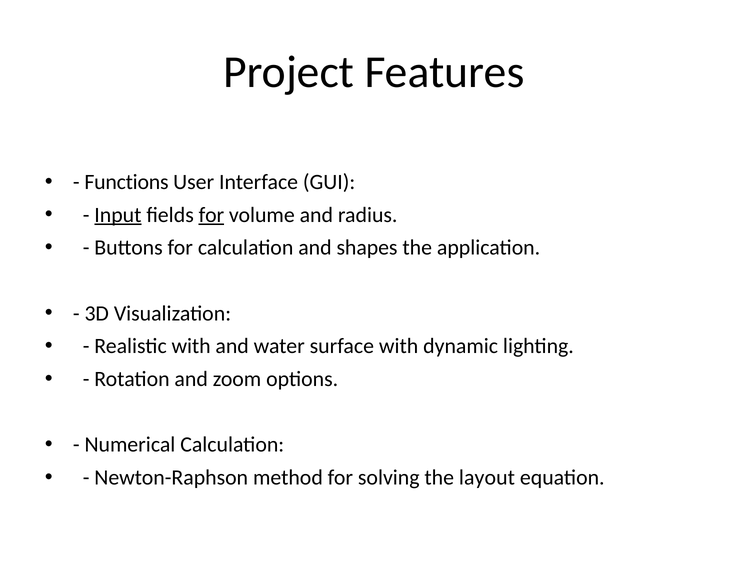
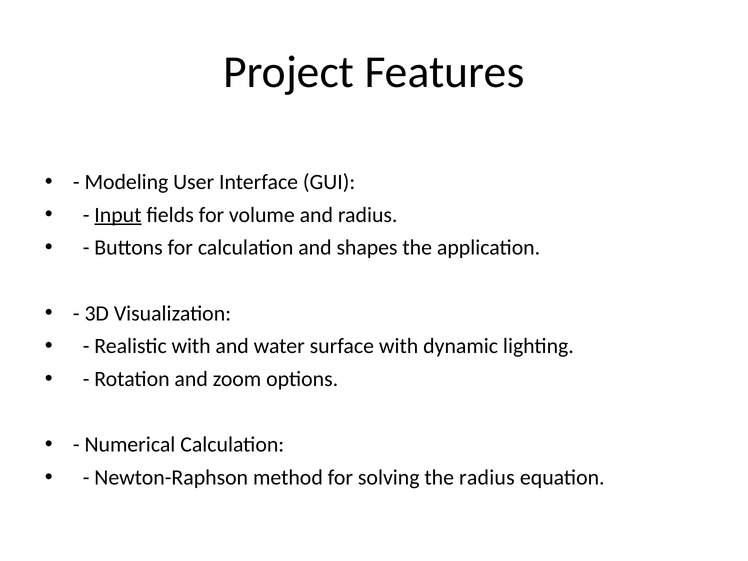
Functions: Functions -> Modeling
for at (211, 215) underline: present -> none
the layout: layout -> radius
